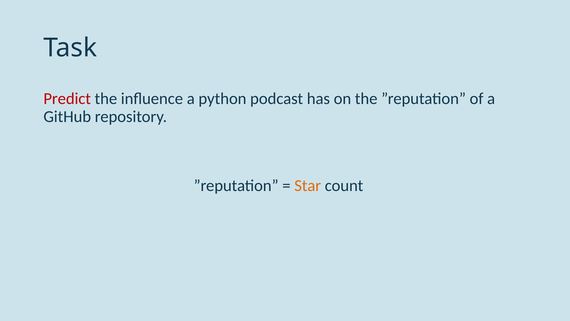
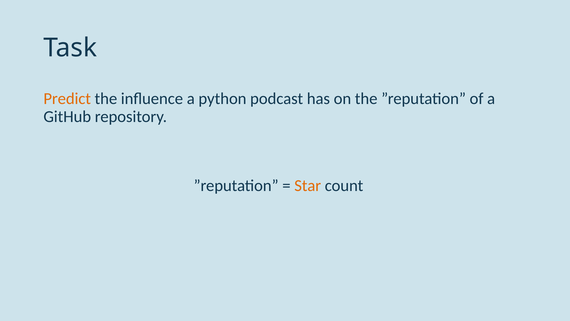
Predict colour: red -> orange
